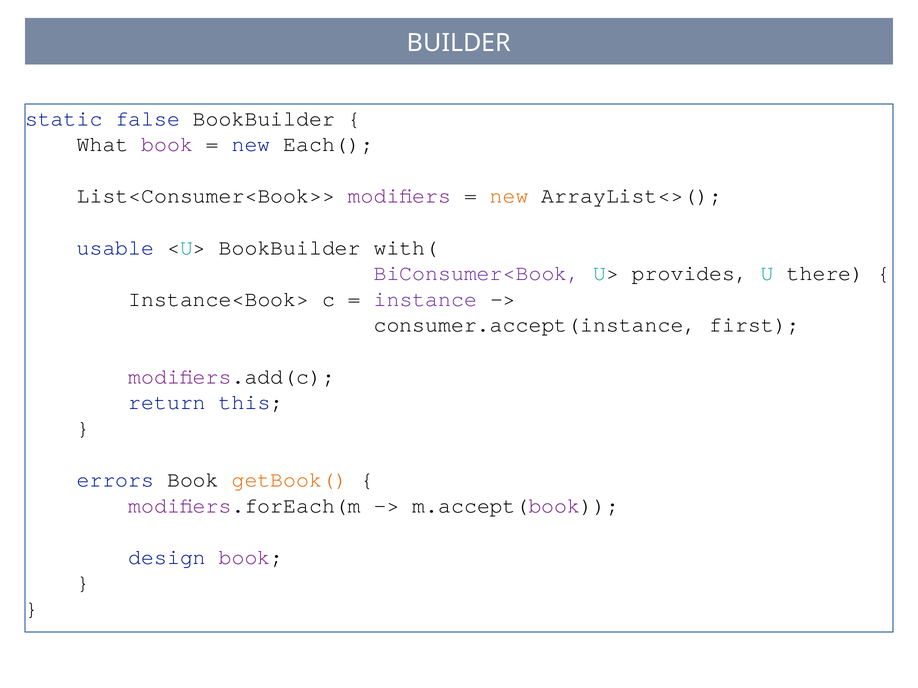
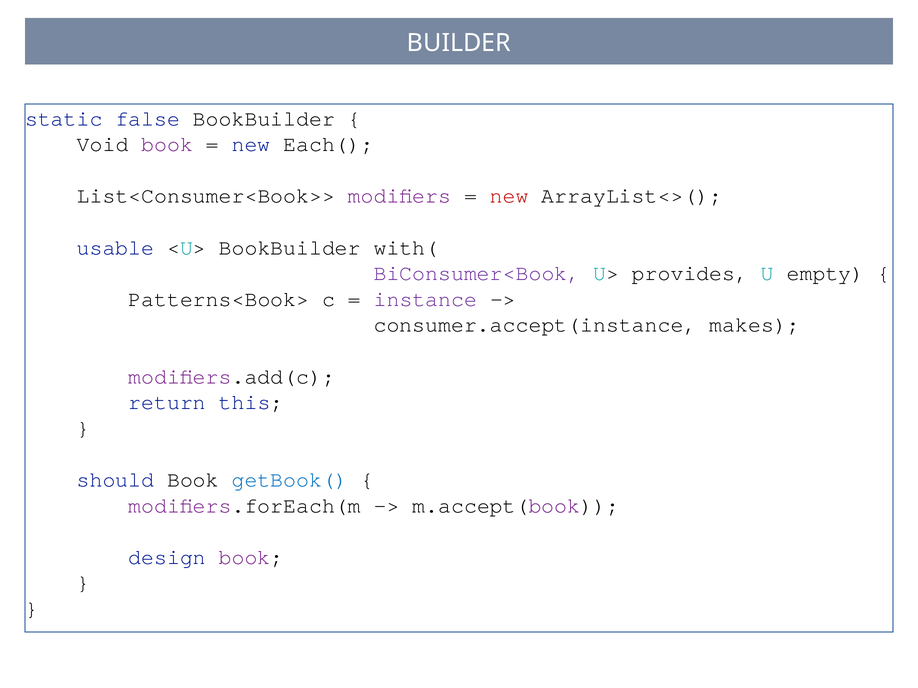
What: What -> Void
new at (509, 196) colour: orange -> red
there: there -> empty
Instance<Book>: Instance<Book> -> Patterns<Book>
first: first -> makes
errors: errors -> should
getBook( colour: orange -> blue
